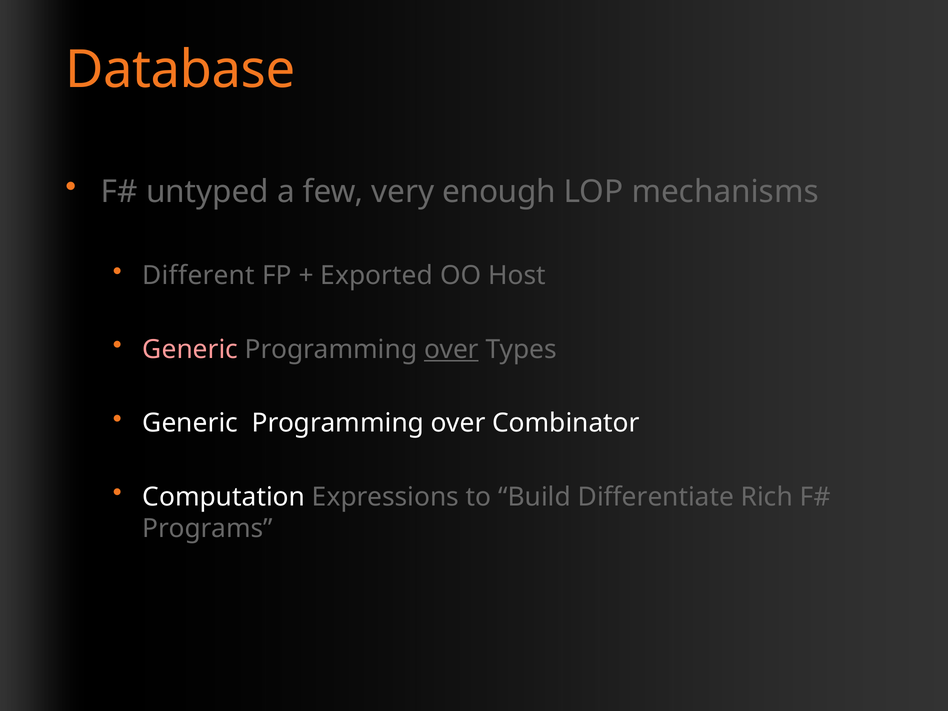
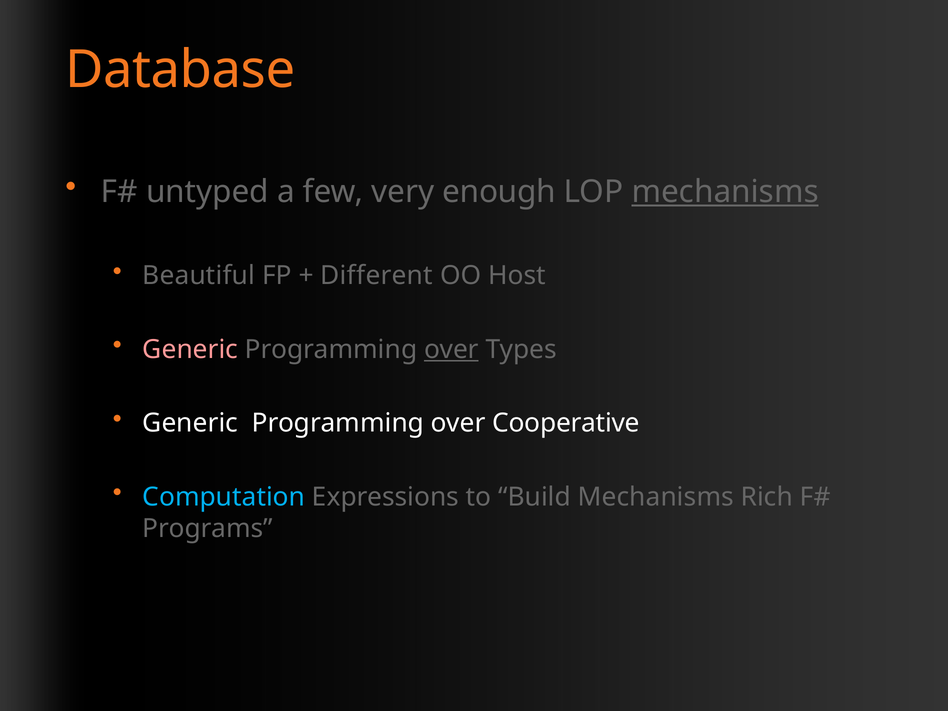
mechanisms at (725, 192) underline: none -> present
Different: Different -> Beautiful
Exported: Exported -> Different
Combinator: Combinator -> Cooperative
Computation colour: white -> light blue
Build Differentiate: Differentiate -> Mechanisms
